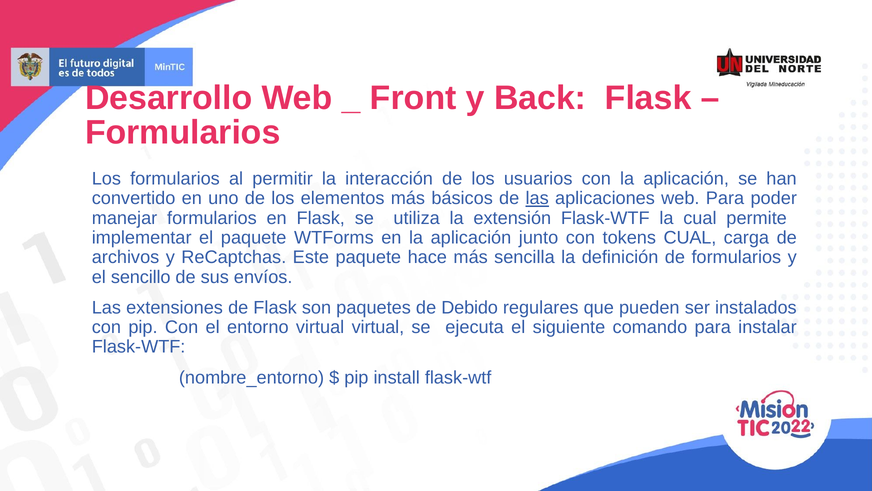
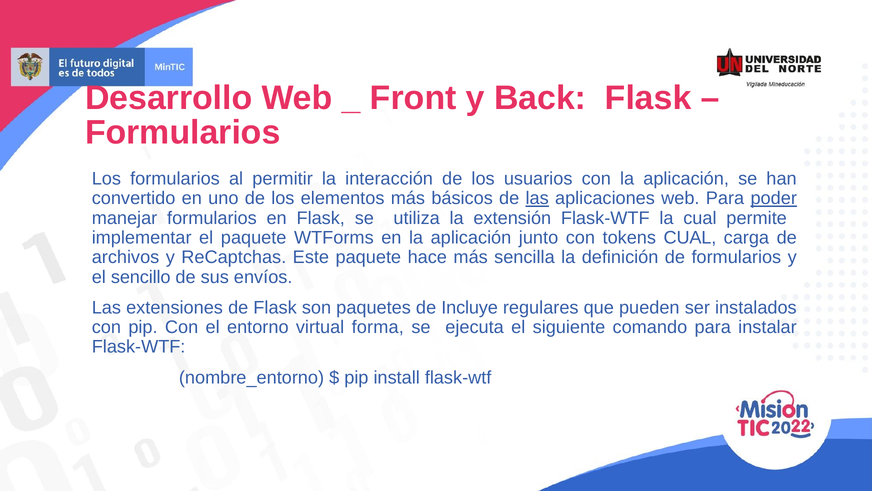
poder underline: none -> present
Debido: Debido -> Incluye
virtual virtual: virtual -> forma
